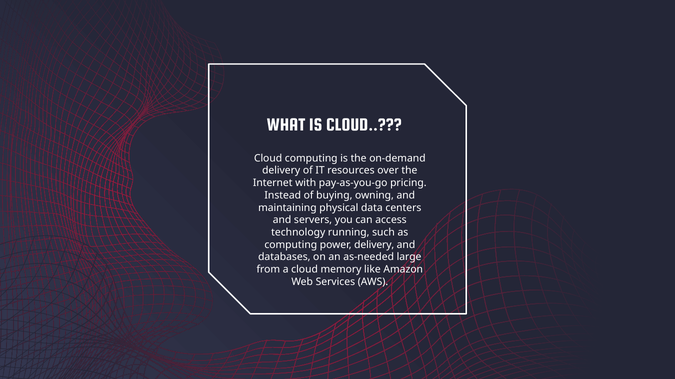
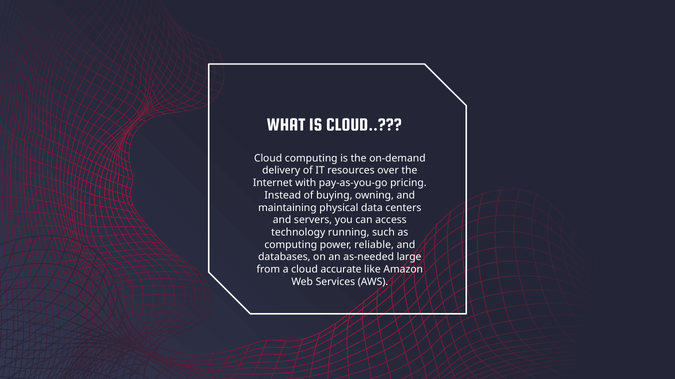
power delivery: delivery -> reliable
memory: memory -> accurate
